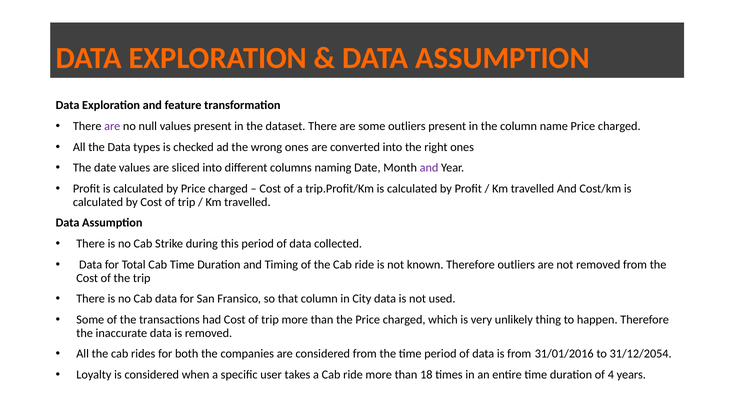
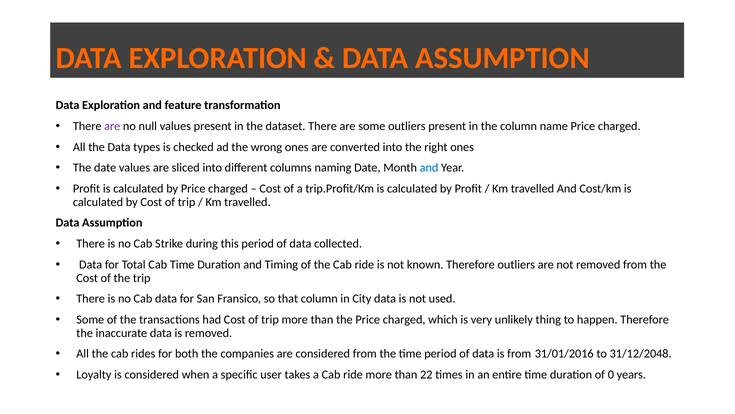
and at (429, 168) colour: purple -> blue
31/12/2054: 31/12/2054 -> 31/12/2048
18: 18 -> 22
4: 4 -> 0
